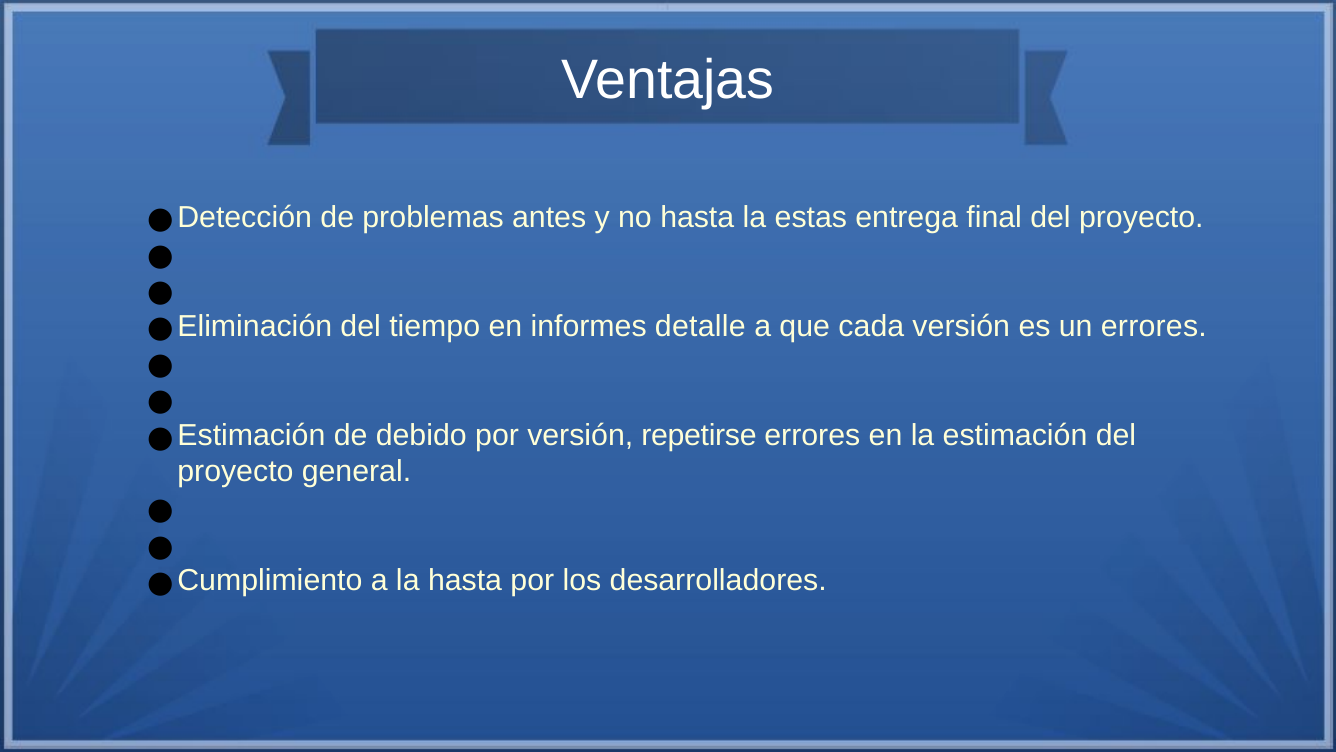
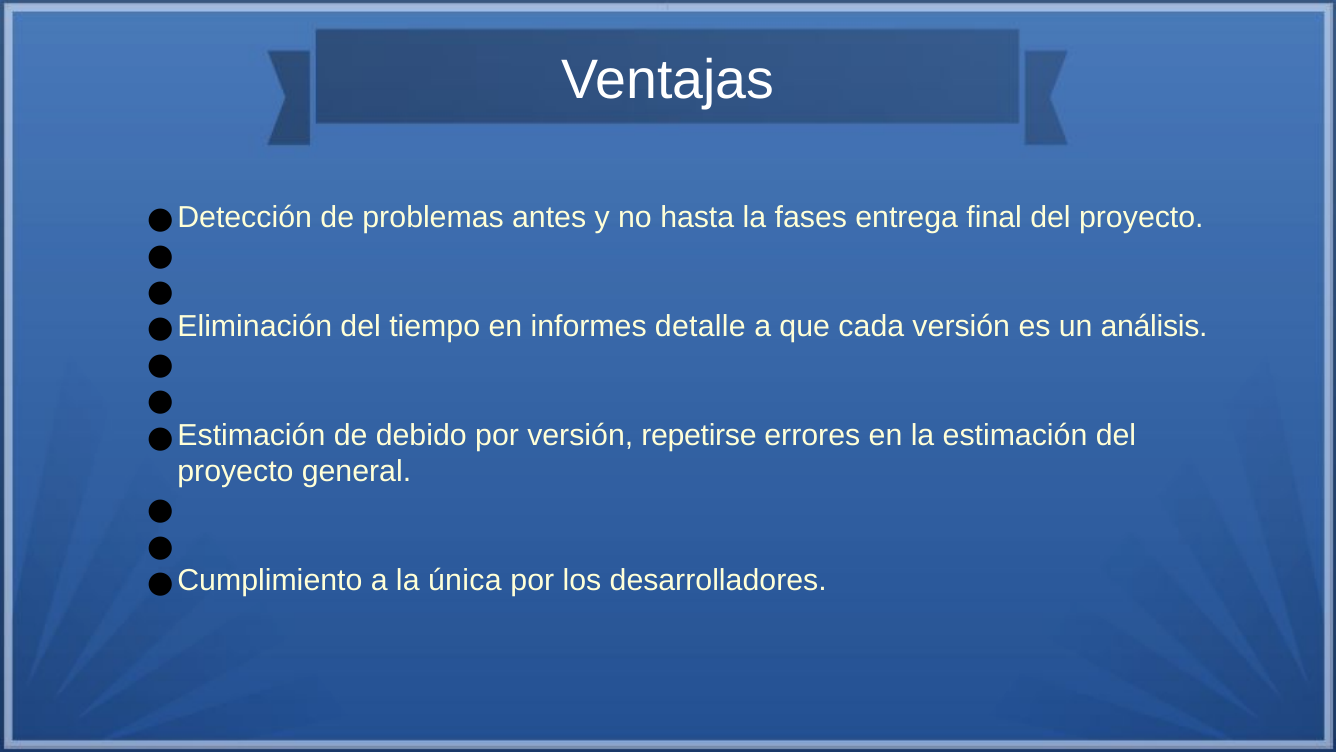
estas: estas -> fases
un errores: errores -> análisis
la hasta: hasta -> única
